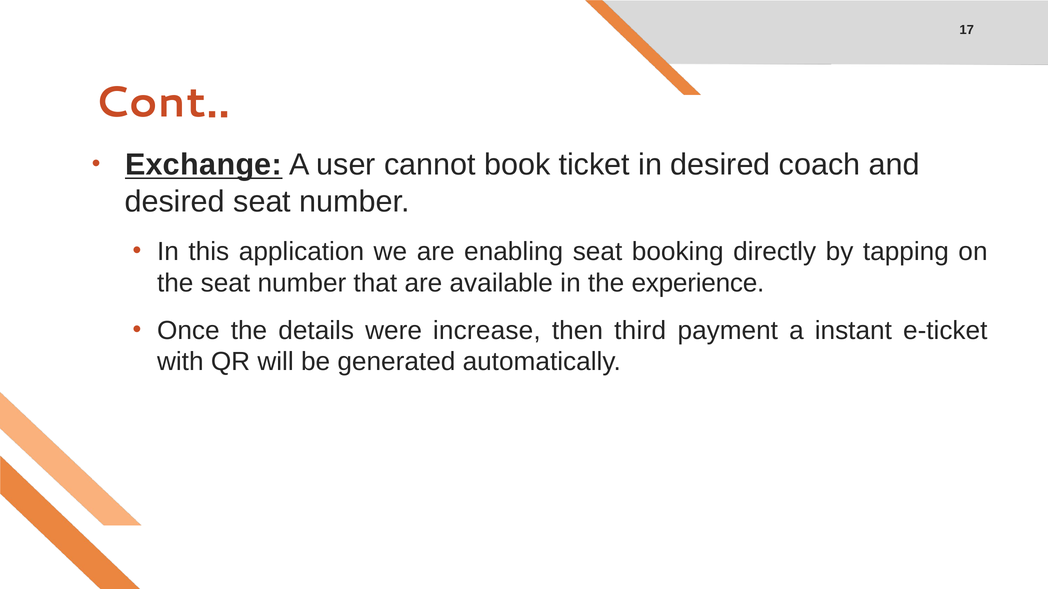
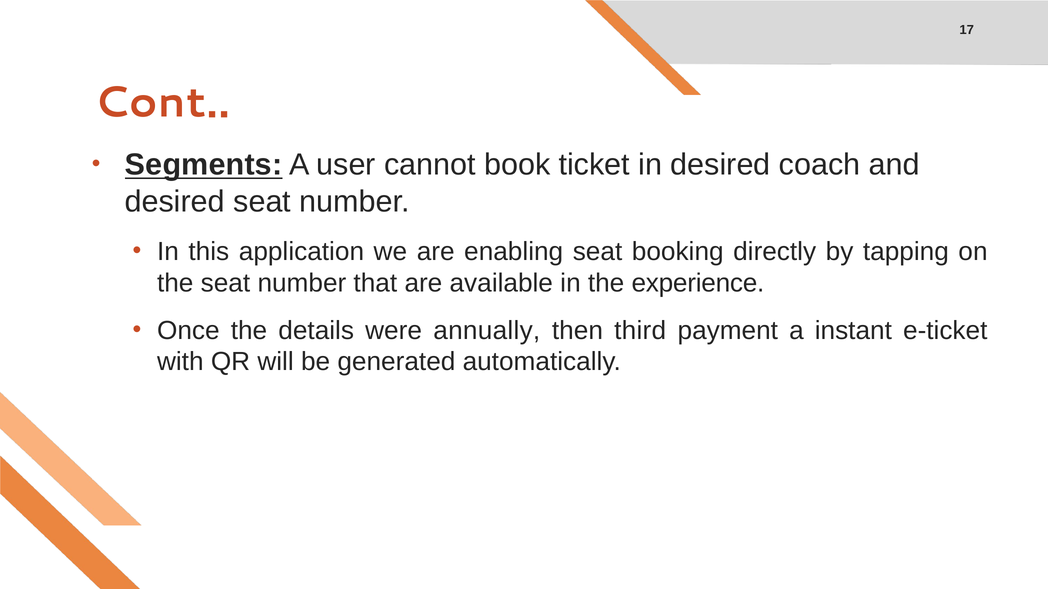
Exchange: Exchange -> Segments
increase: increase -> annually
